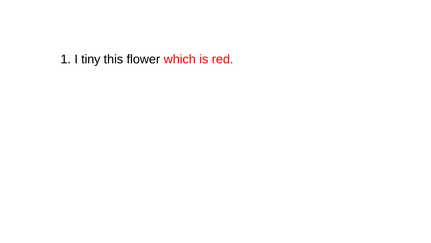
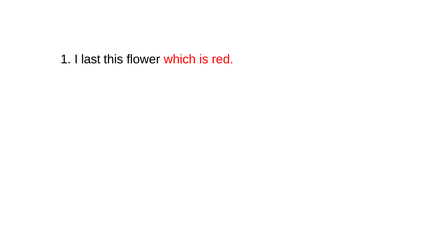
tiny: tiny -> last
